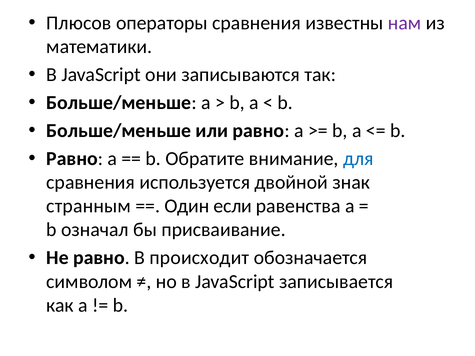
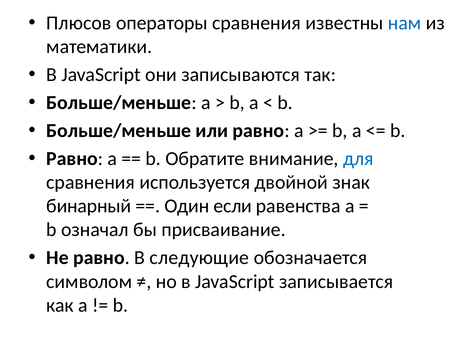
нам colour: purple -> blue
странным: странным -> бинарный
происходит: происходит -> следующие
